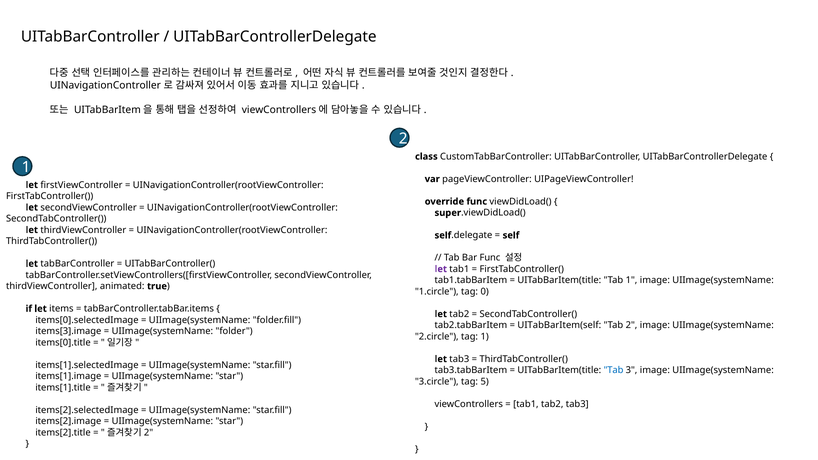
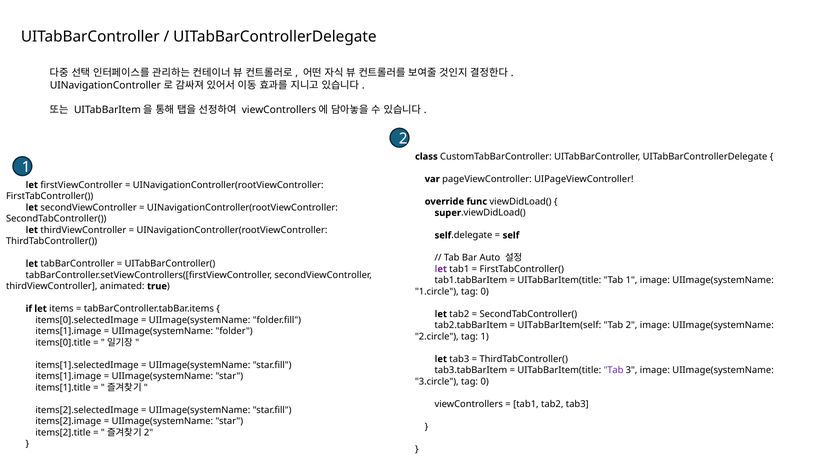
Bar Func: Func -> Auto
items[3].image at (68, 331): items[3].image -> items[1].image
Tab at (614, 370) colour: blue -> purple
3.circle tag 5: 5 -> 0
